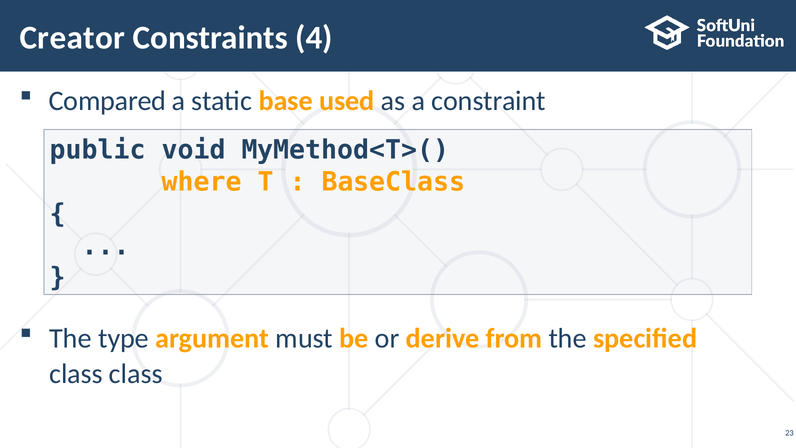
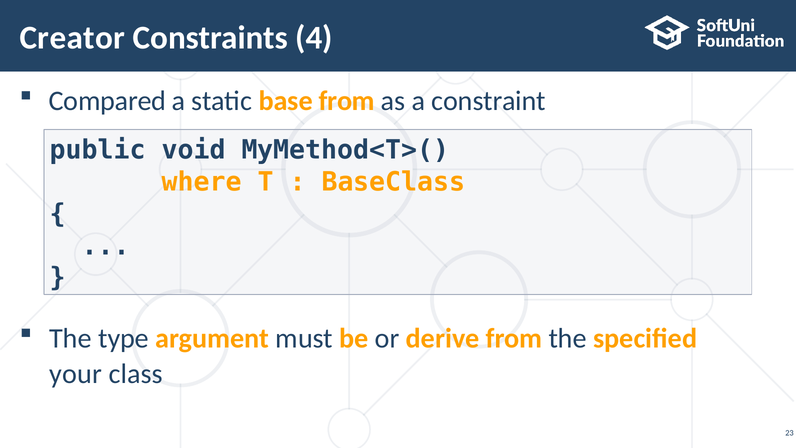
base used: used -> from
class at (76, 374): class -> your
